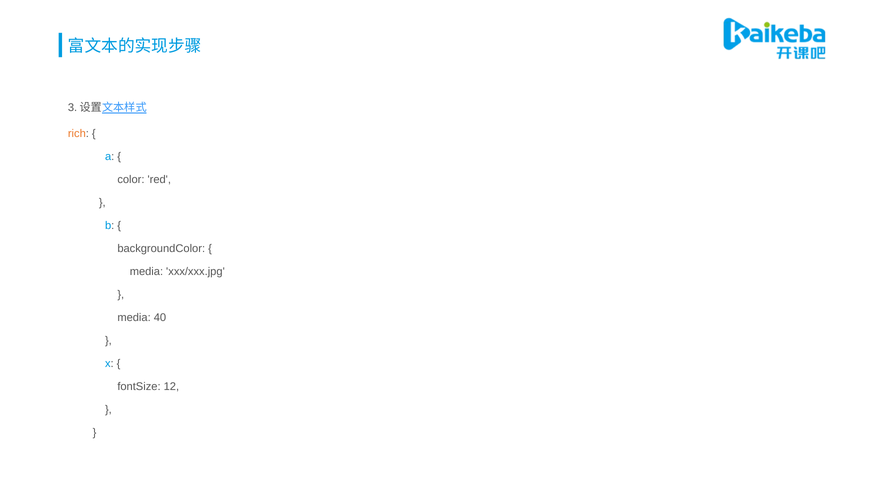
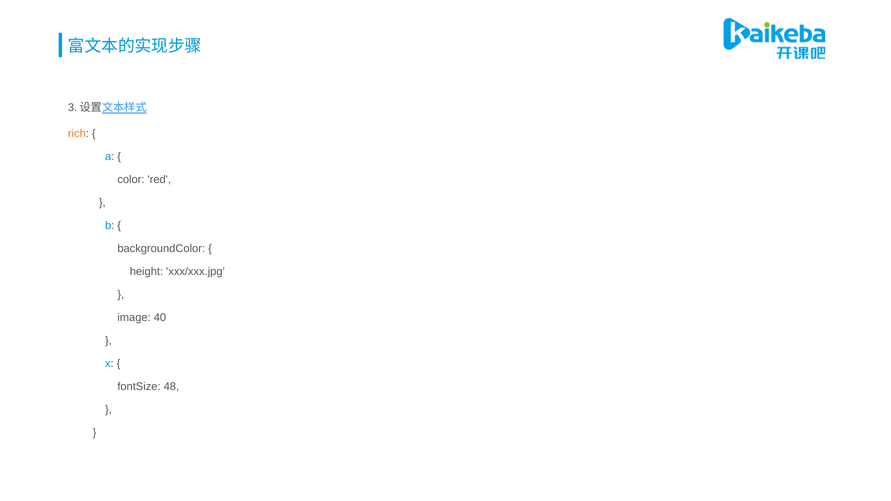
media at (146, 272): media -> height
media at (134, 318): media -> image
12: 12 -> 48
